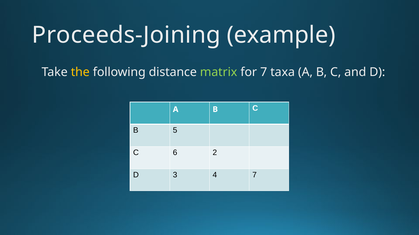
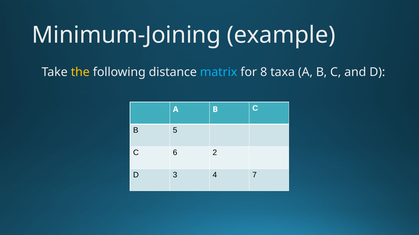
Proceeds-Joining: Proceeds-Joining -> Minimum-Joining
matrix colour: light green -> light blue
for 7: 7 -> 8
